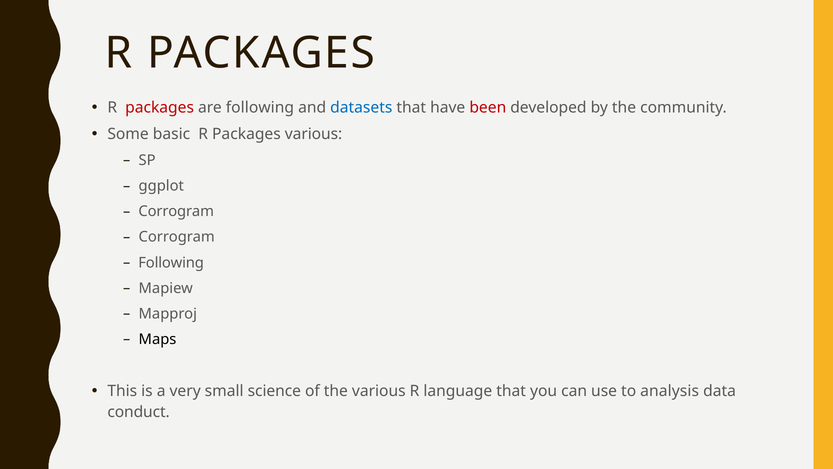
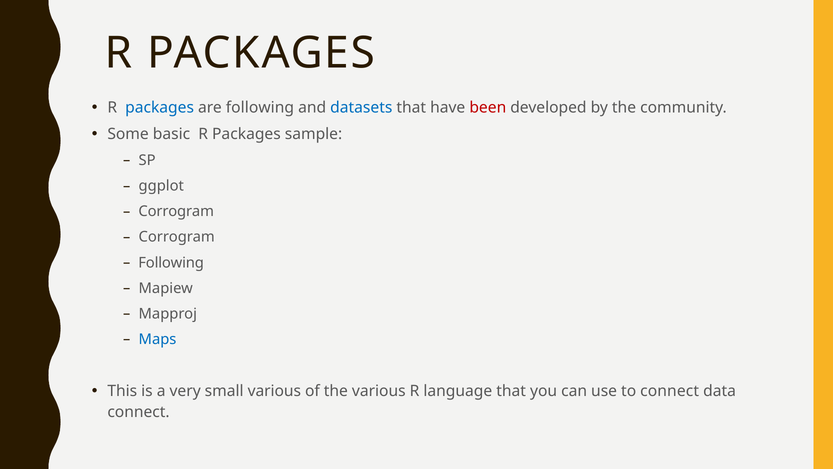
packages at (160, 107) colour: red -> blue
Packages various: various -> sample
Maps colour: black -> blue
small science: science -> various
to analysis: analysis -> connect
conduct at (139, 411): conduct -> connect
